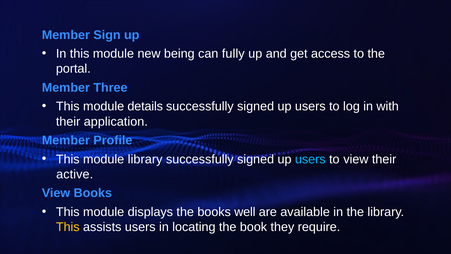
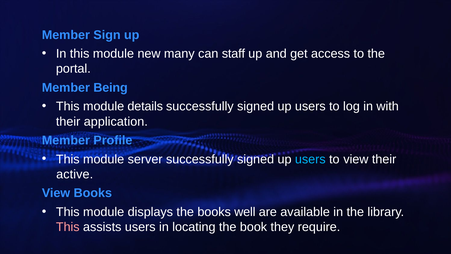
being: being -> many
fully: fully -> staff
Three: Three -> Being
module library: library -> server
This at (68, 227) colour: yellow -> pink
